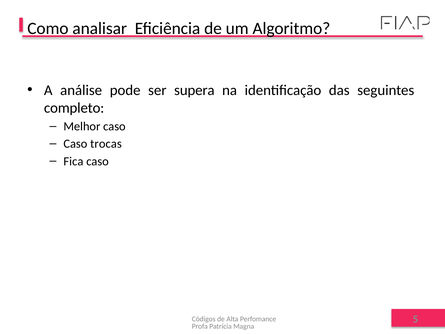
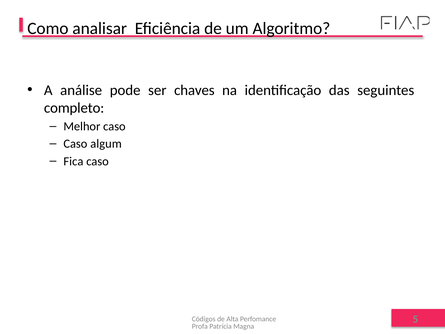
supera: supera -> chaves
trocas: trocas -> algum
